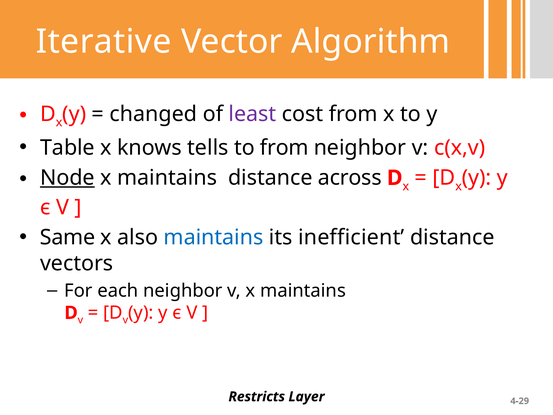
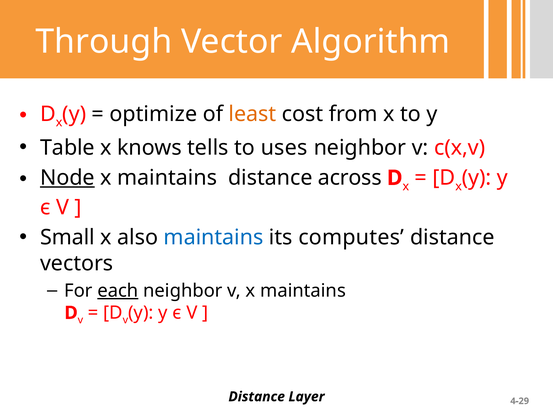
Iterative: Iterative -> Through
changed: changed -> optimize
least colour: purple -> orange
to from: from -> uses
Same: Same -> Small
inefficient: inefficient -> computes
each underline: none -> present
Restricts at (257, 396): Restricts -> Distance
